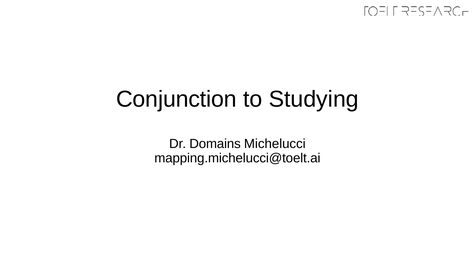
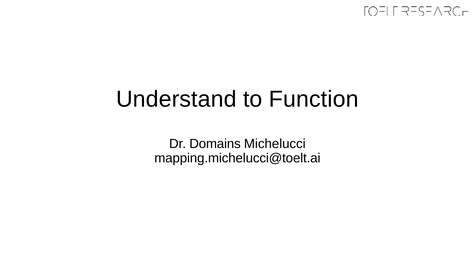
Conjunction: Conjunction -> Understand
Studying: Studying -> Function
